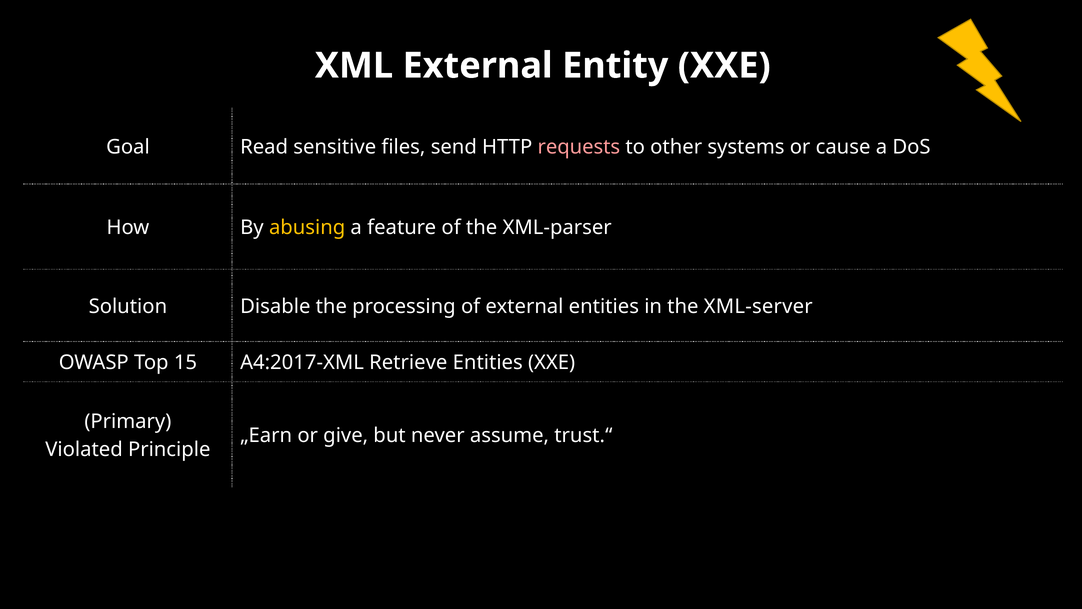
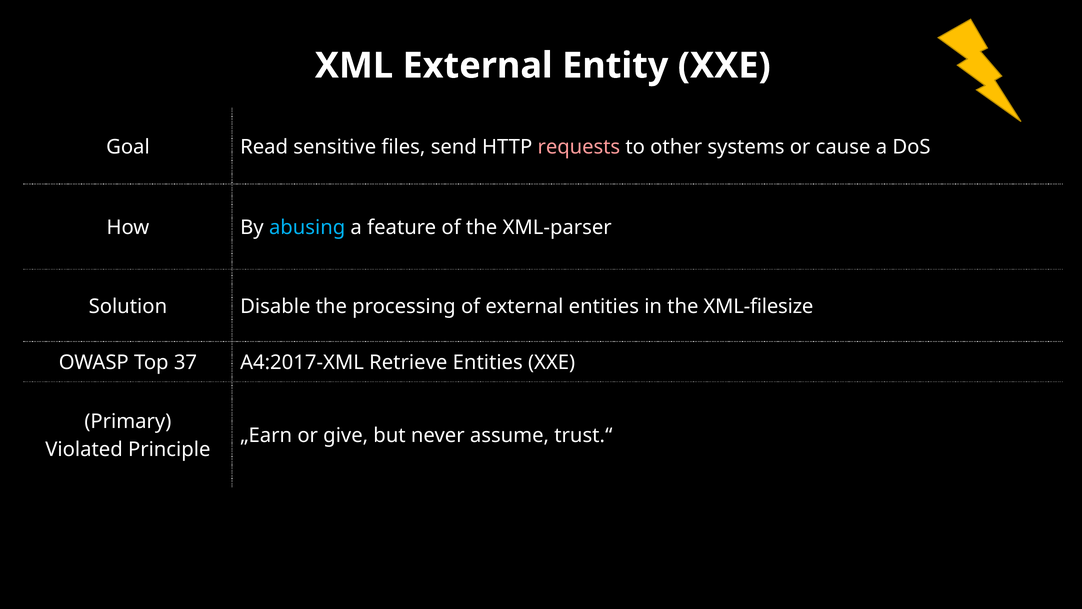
abusing colour: yellow -> light blue
XML-server: XML-server -> XML-filesize
15: 15 -> 37
